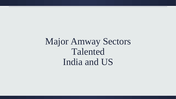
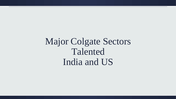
Amway: Amway -> Colgate
